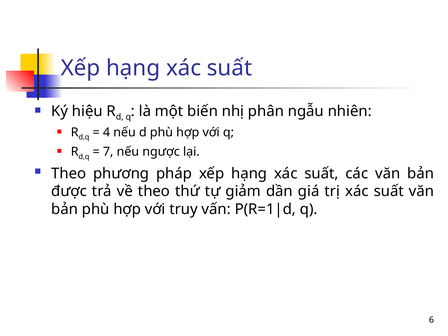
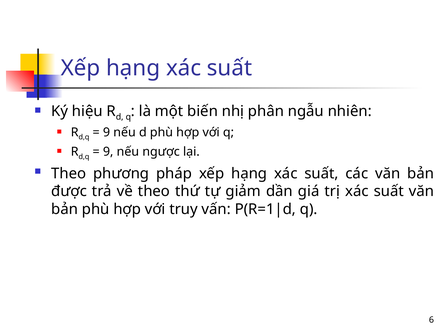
4 at (107, 132): 4 -> 9
7 at (108, 152): 7 -> 9
